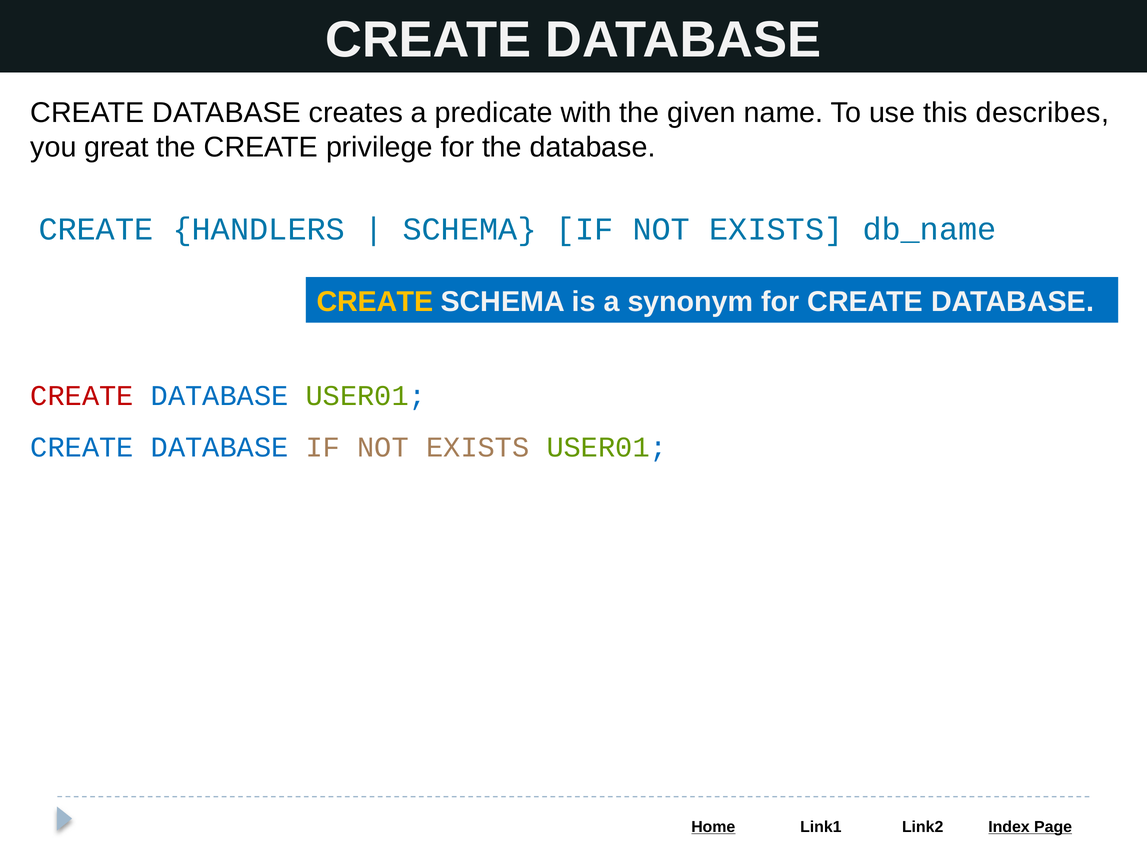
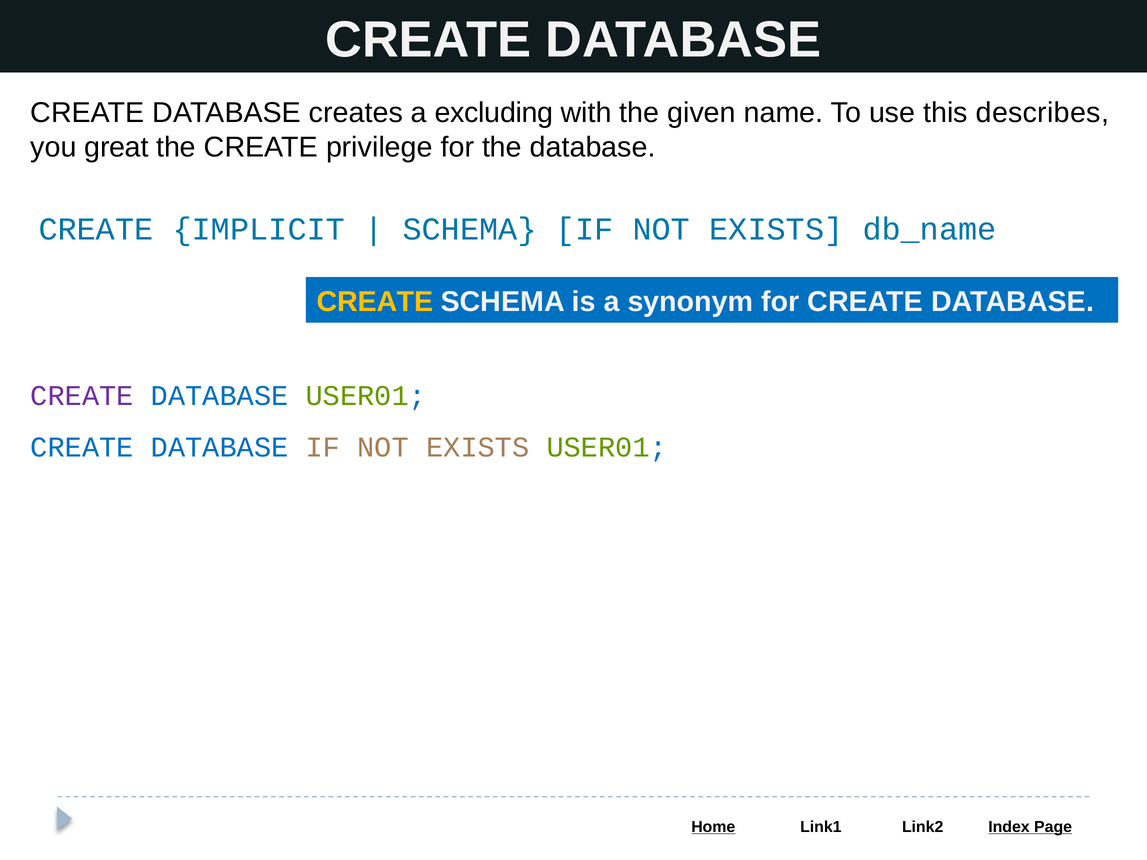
predicate: predicate -> excluding
HANDLERS: HANDLERS -> IMPLICIT
CREATE at (82, 396) colour: red -> purple
